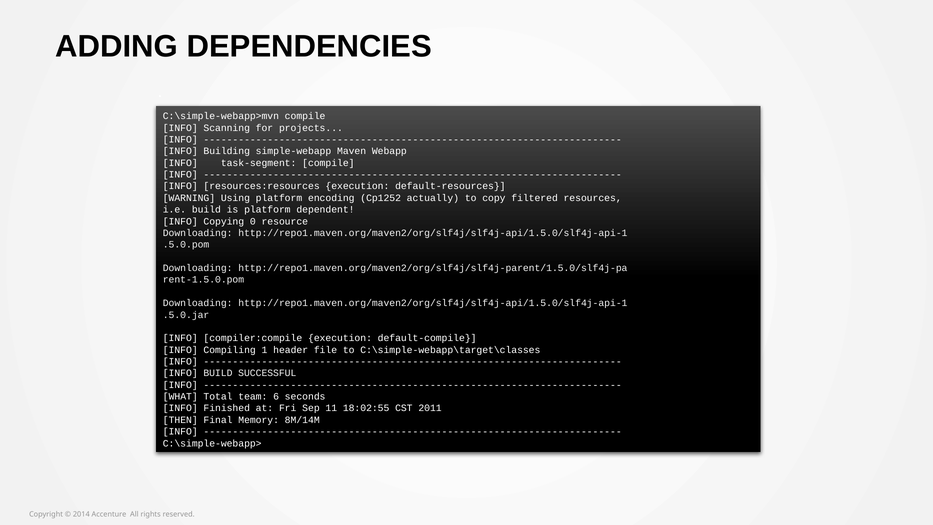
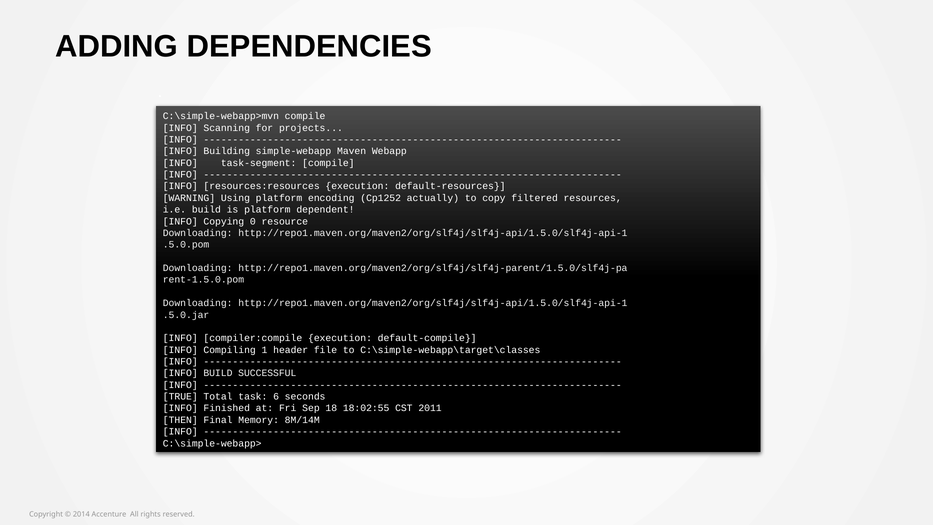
WHAT: WHAT -> TRUE
team: team -> task
11: 11 -> 18
